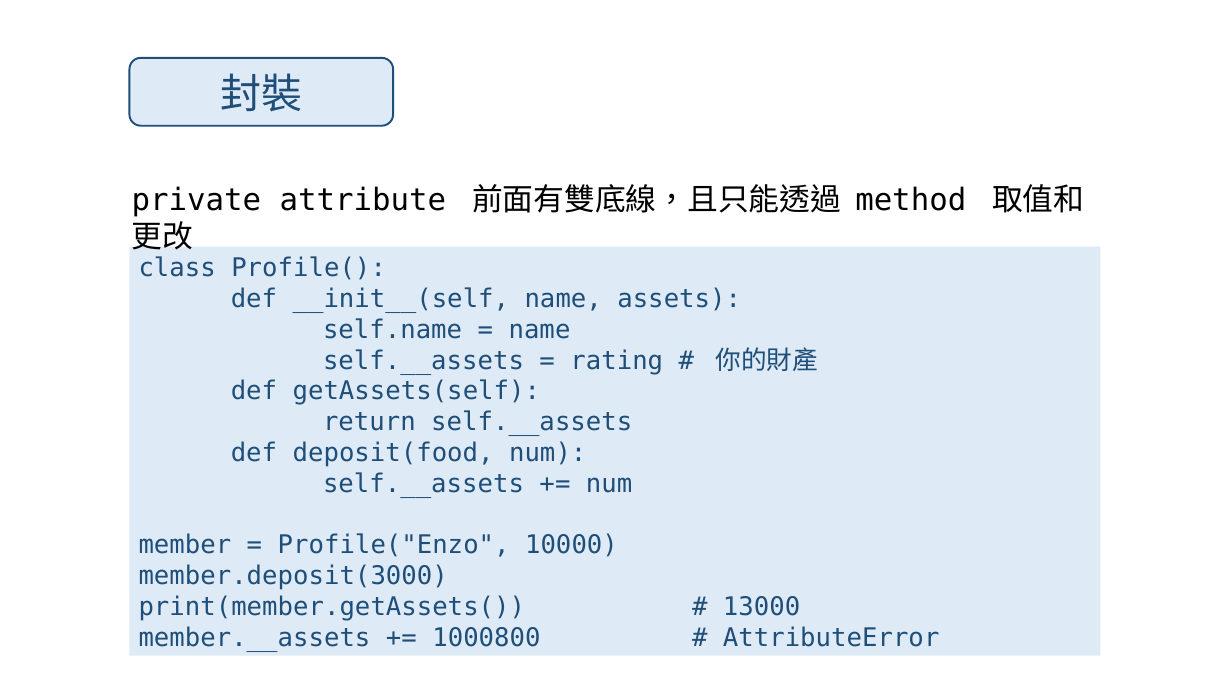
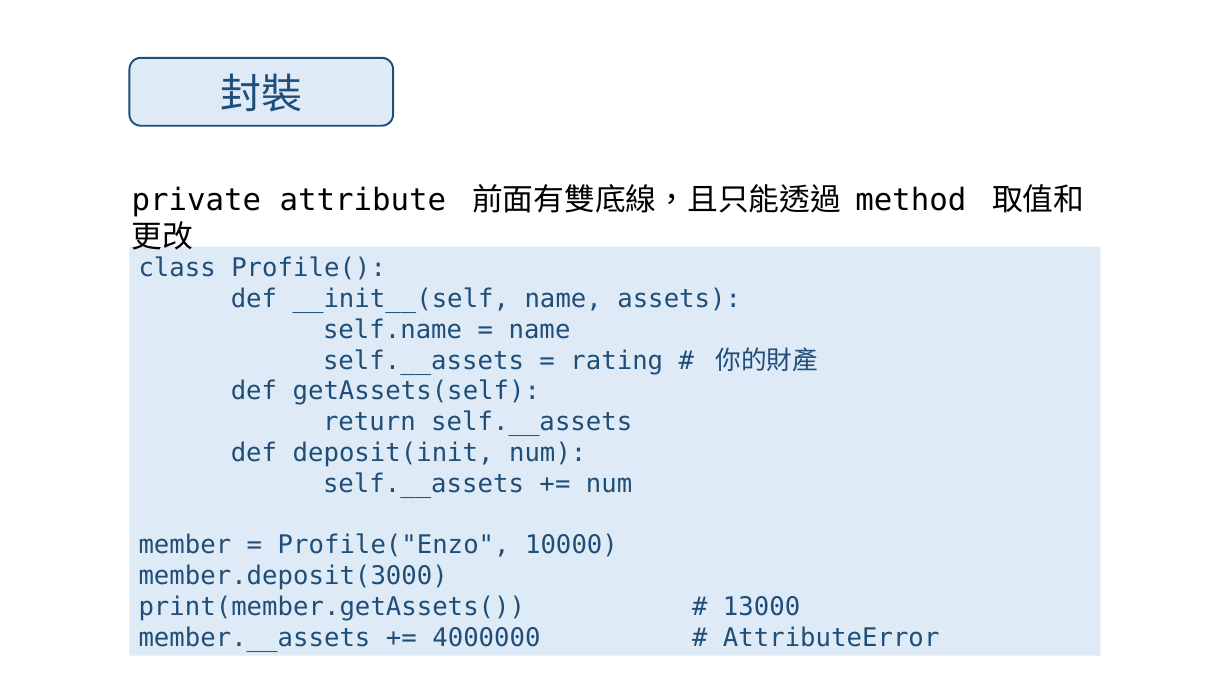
deposit(food: deposit(food -> deposit(init
1000800: 1000800 -> 4000000
